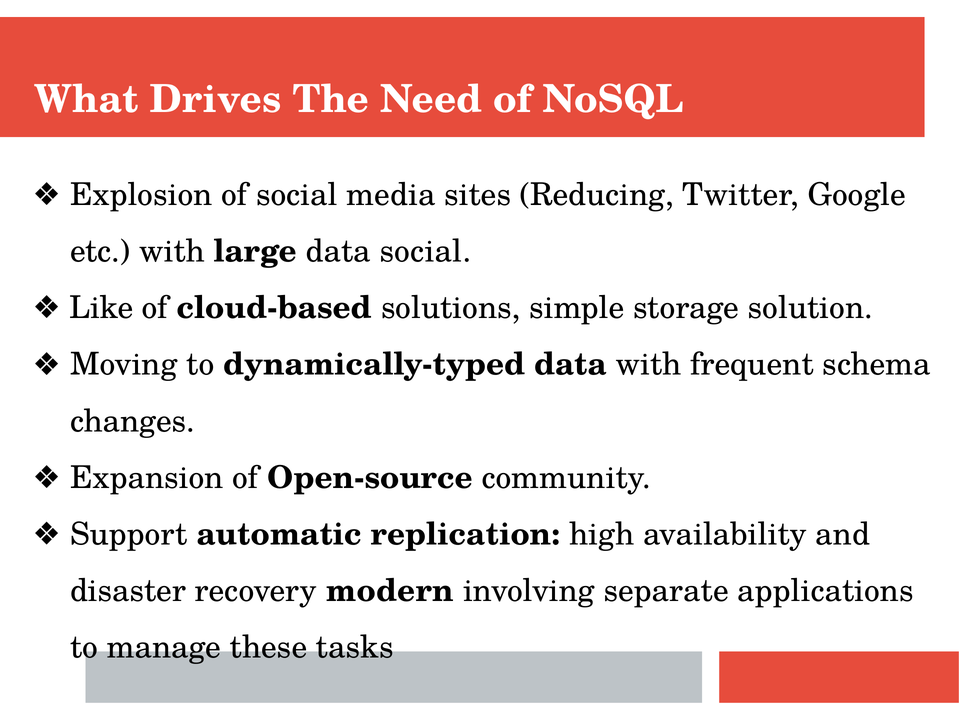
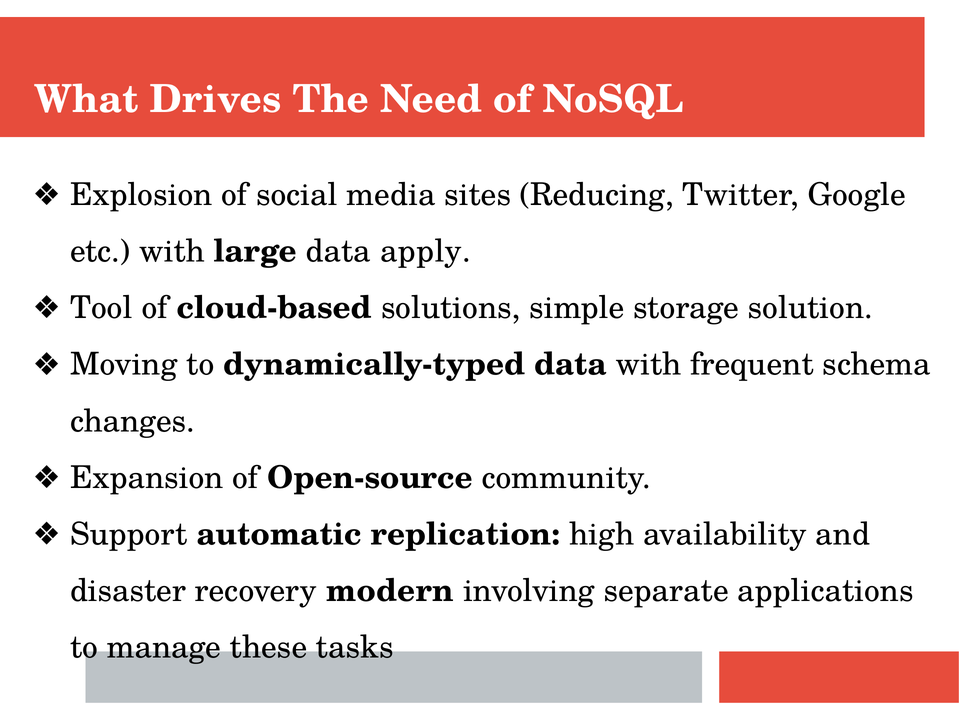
data social: social -> apply
Like: Like -> Tool
